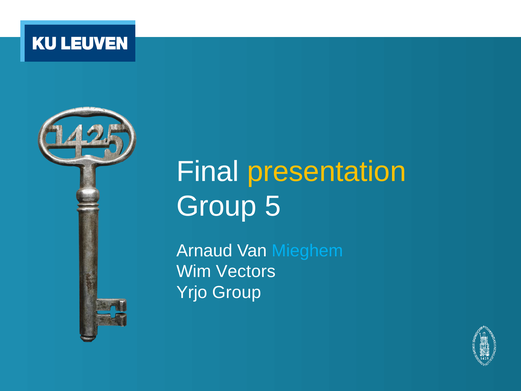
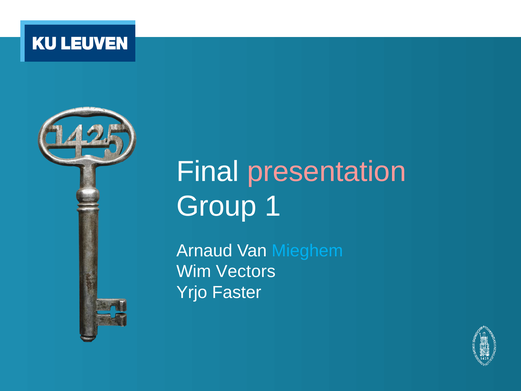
presentation colour: yellow -> pink
5: 5 -> 1
Yrjo Group: Group -> Faster
